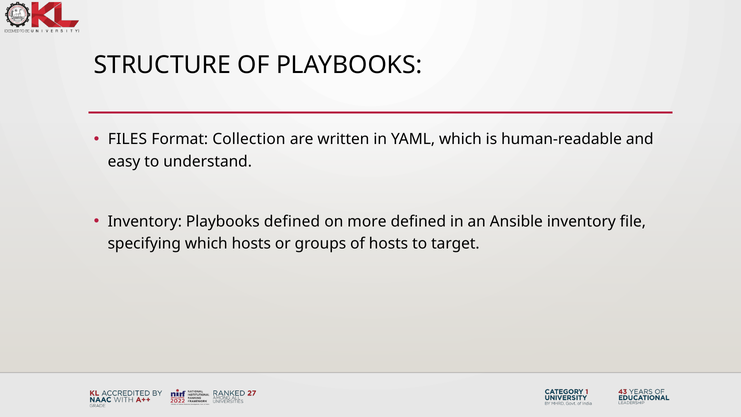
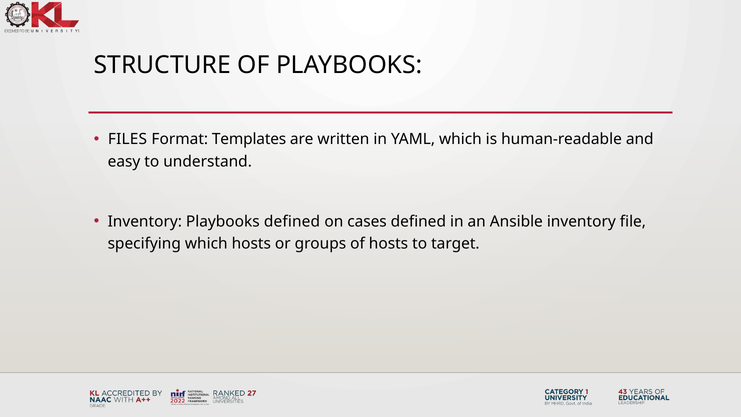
Collection: Collection -> Templates
more: more -> cases
